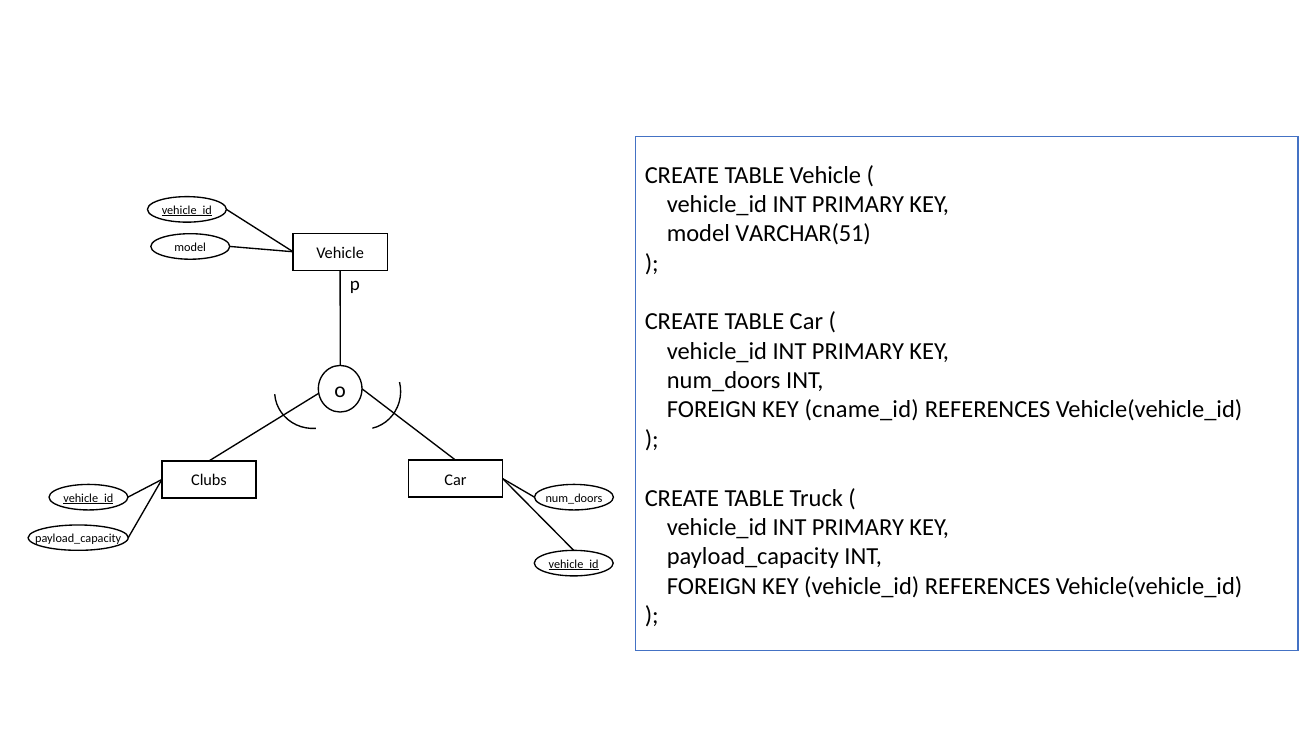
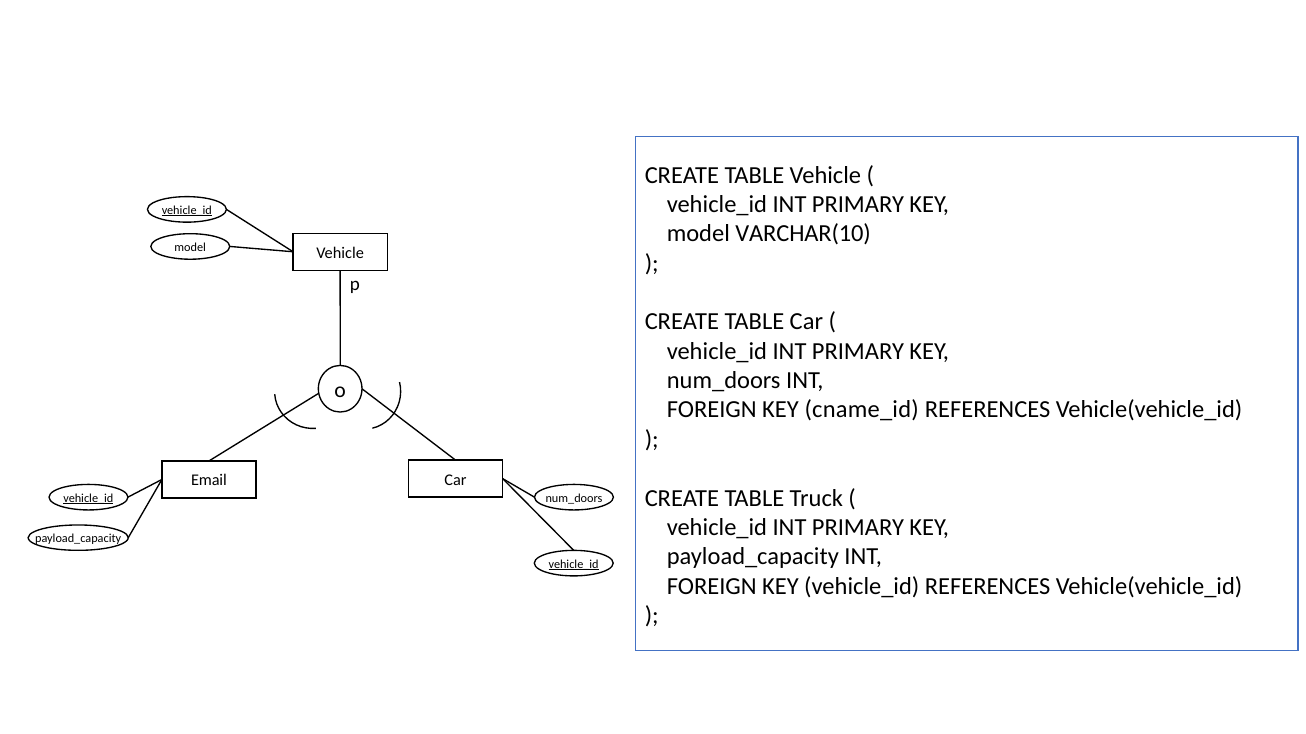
VARCHAR(51: VARCHAR(51 -> VARCHAR(10
Clubs: Clubs -> Email
